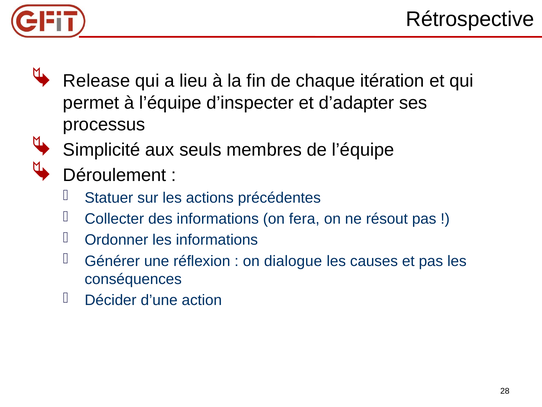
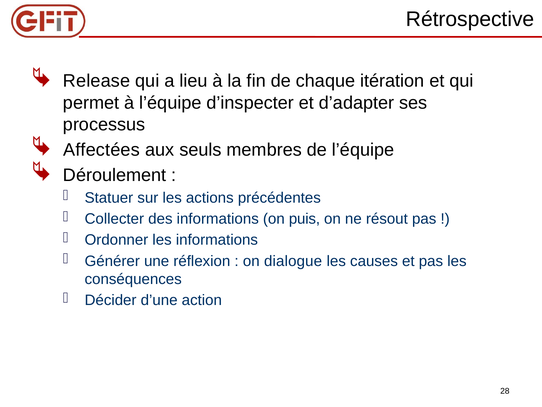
Simplicité: Simplicité -> Affectées
fera: fera -> puis
